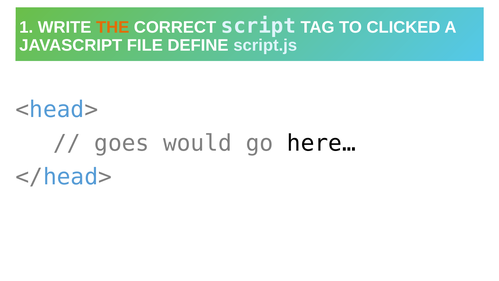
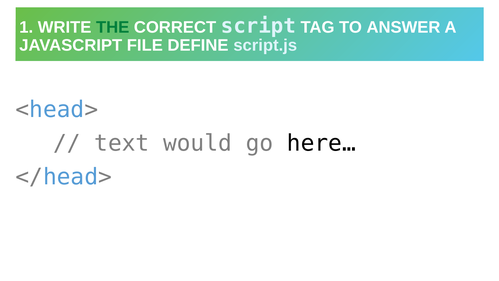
THE colour: orange -> green
CLICKED: CLICKED -> ANSWER
goes: goes -> text
